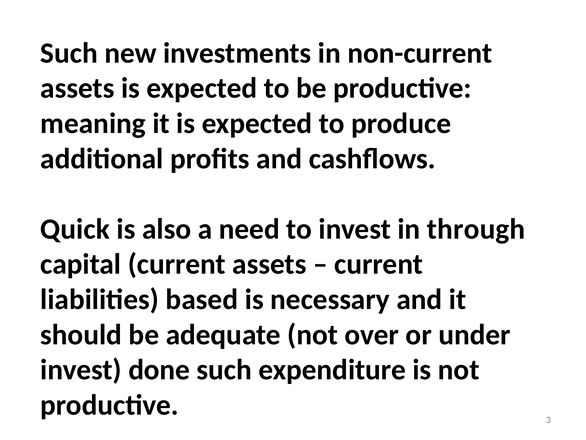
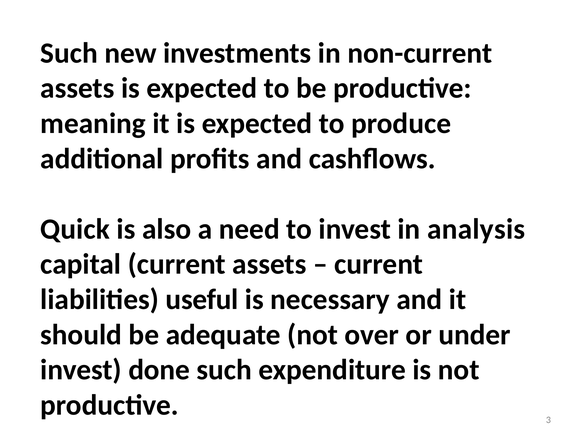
through: through -> analysis
based: based -> useful
